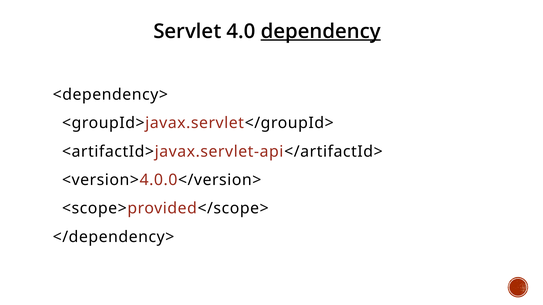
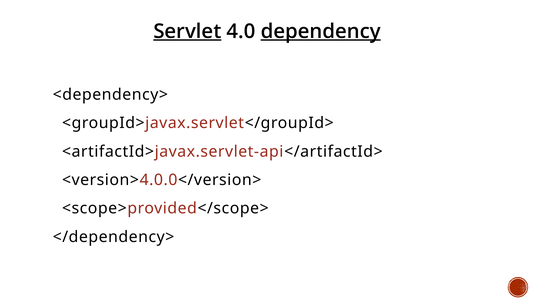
Servlet underline: none -> present
